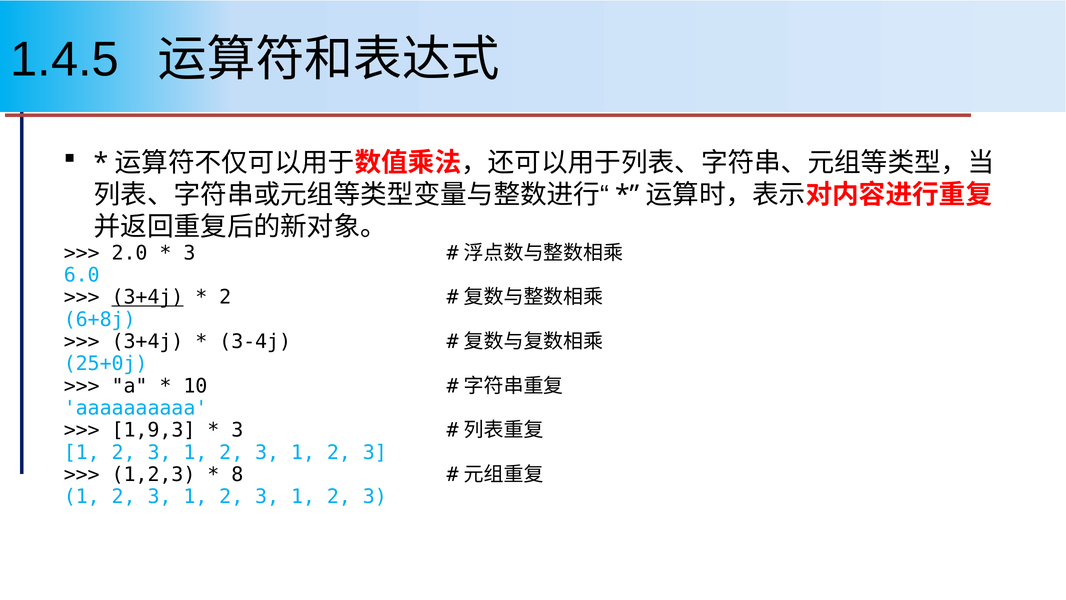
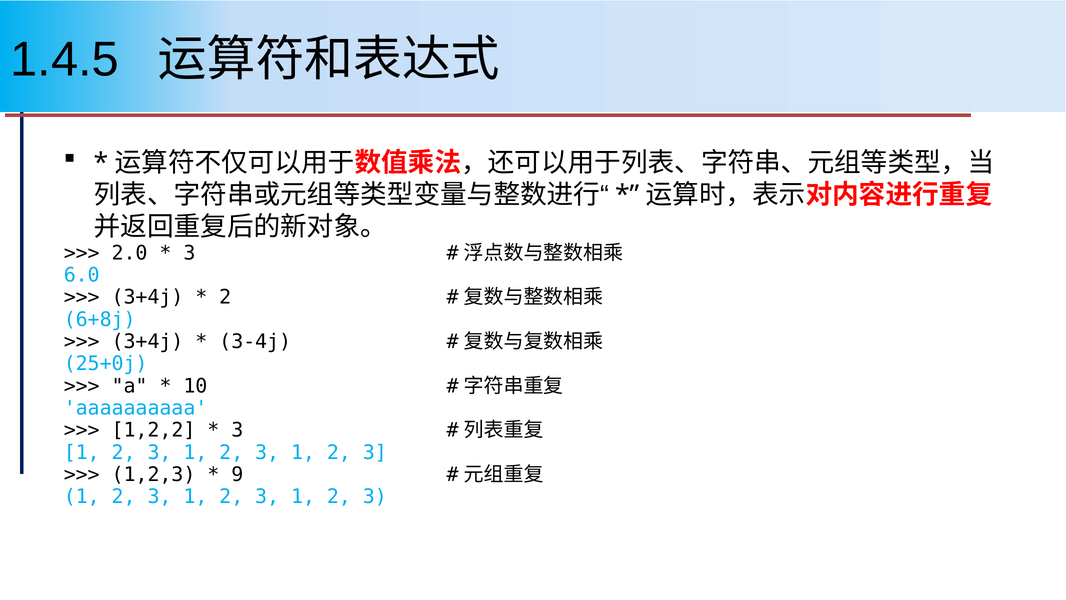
3+4j at (147, 297) underline: present -> none
1,9,3: 1,9,3 -> 1,2,2
8: 8 -> 9
